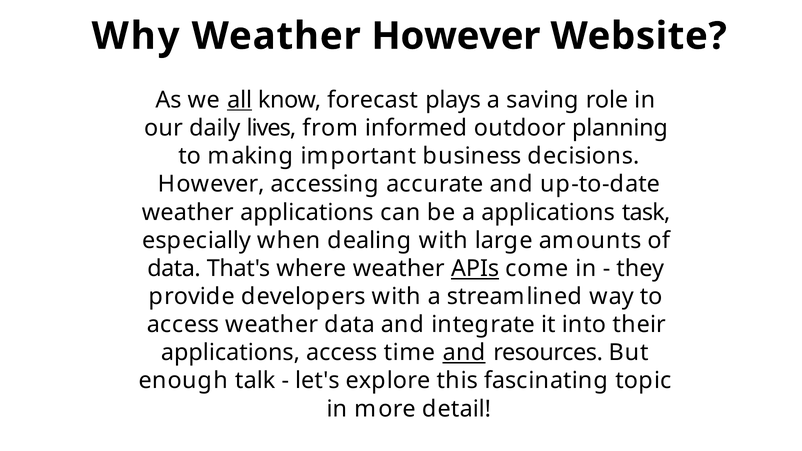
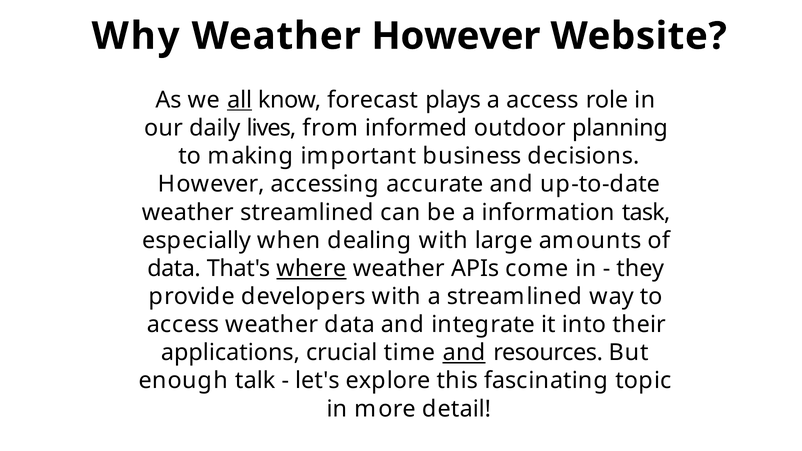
a saving: saving -> access
weather applications: applications -> streamlined
a applications: applications -> information
where underline: none -> present
APIs underline: present -> none
applications access: access -> crucial
